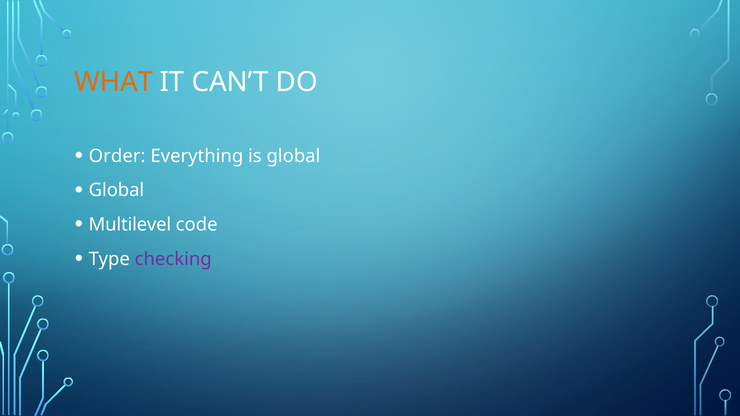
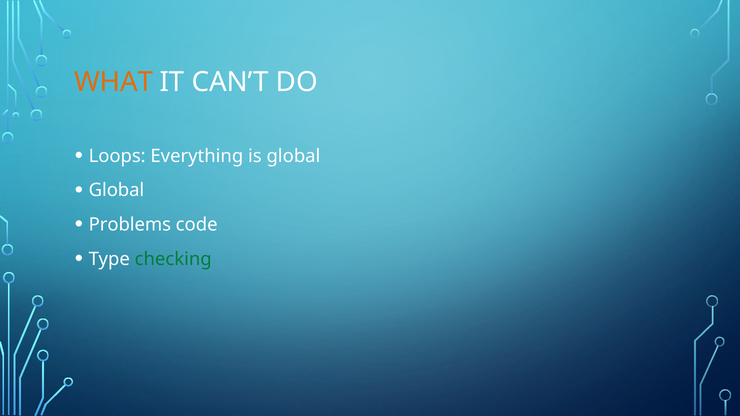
Order: Order -> Loops
Multilevel: Multilevel -> Problems
checking colour: purple -> green
